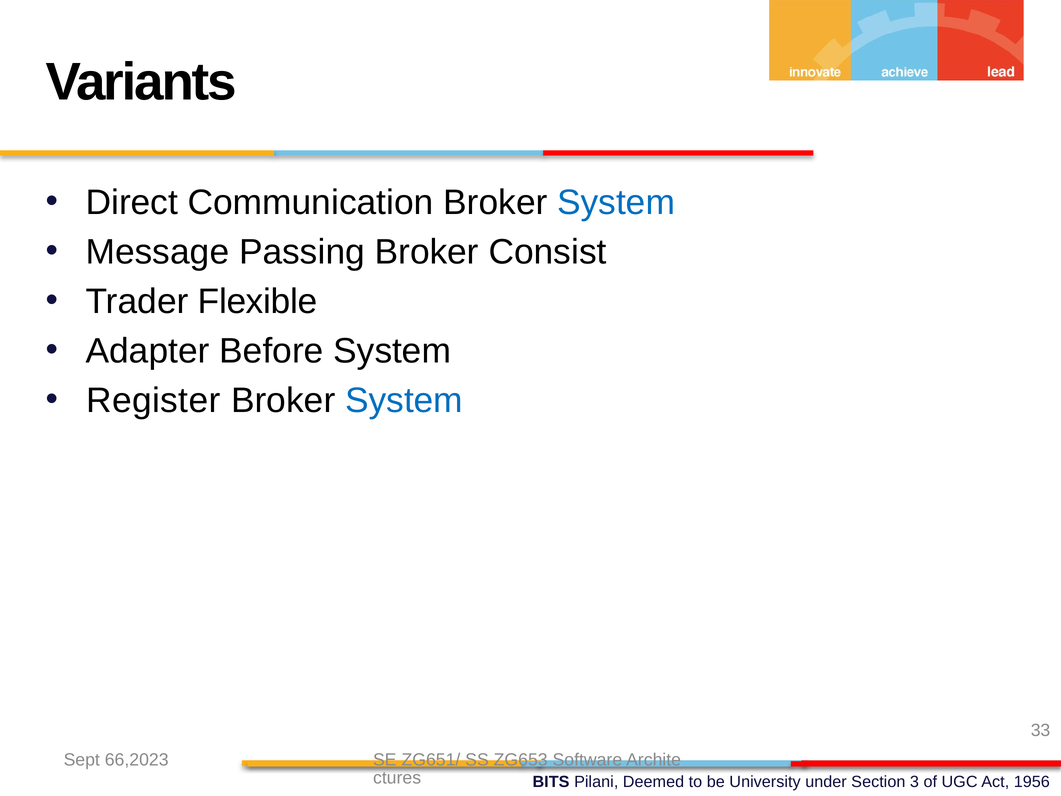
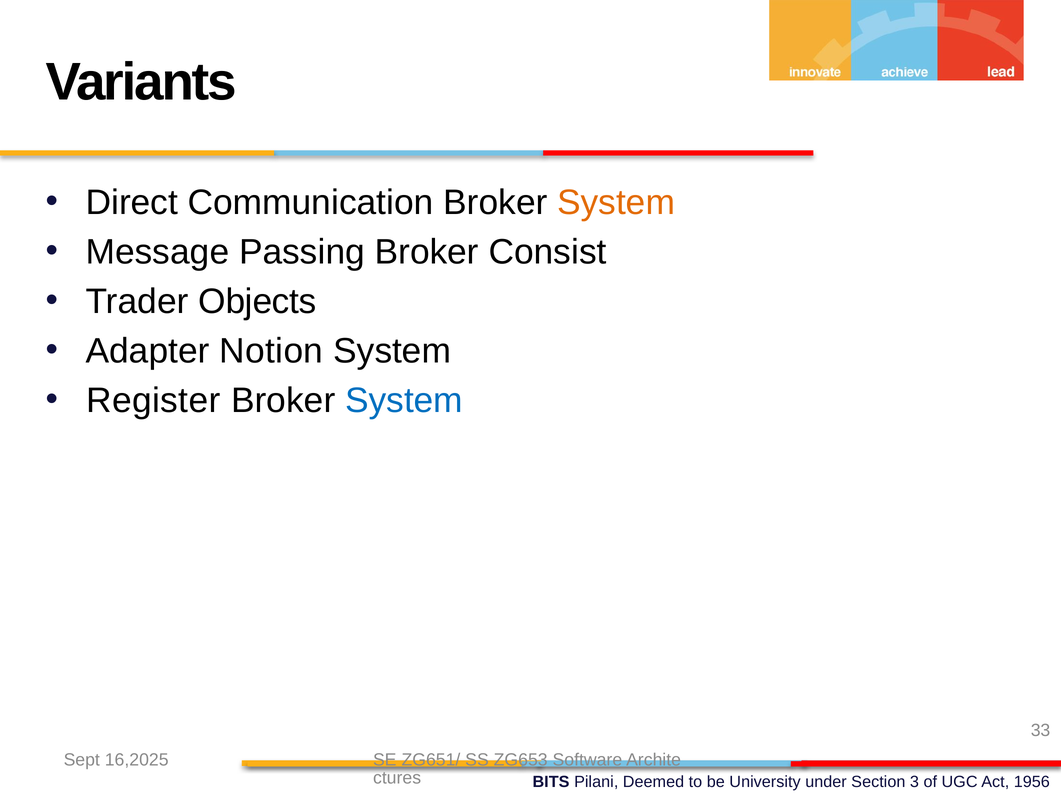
System at (616, 202) colour: blue -> orange
Flexible: Flexible -> Objects
Before: Before -> Notion
66,2023: 66,2023 -> 16,2025
